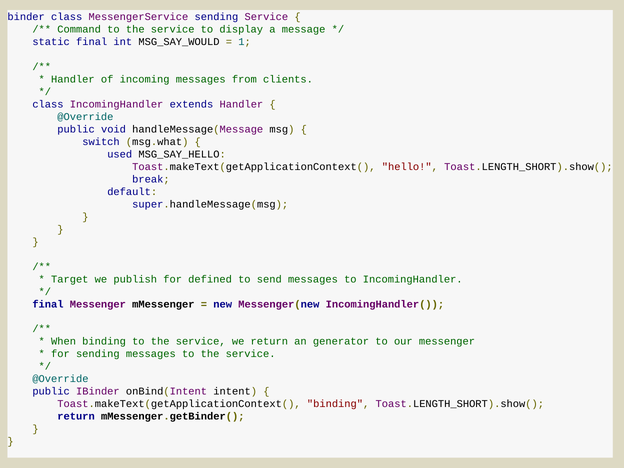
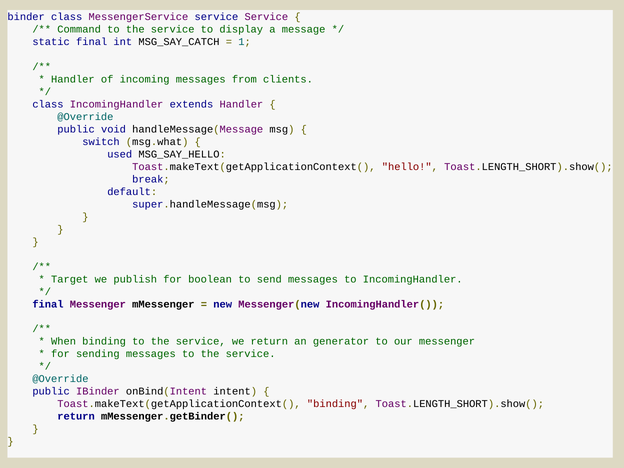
MessengerService sending: sending -> service
MSG_SAY_WOULD: MSG_SAY_WOULD -> MSG_SAY_CATCH
defined: defined -> boolean
